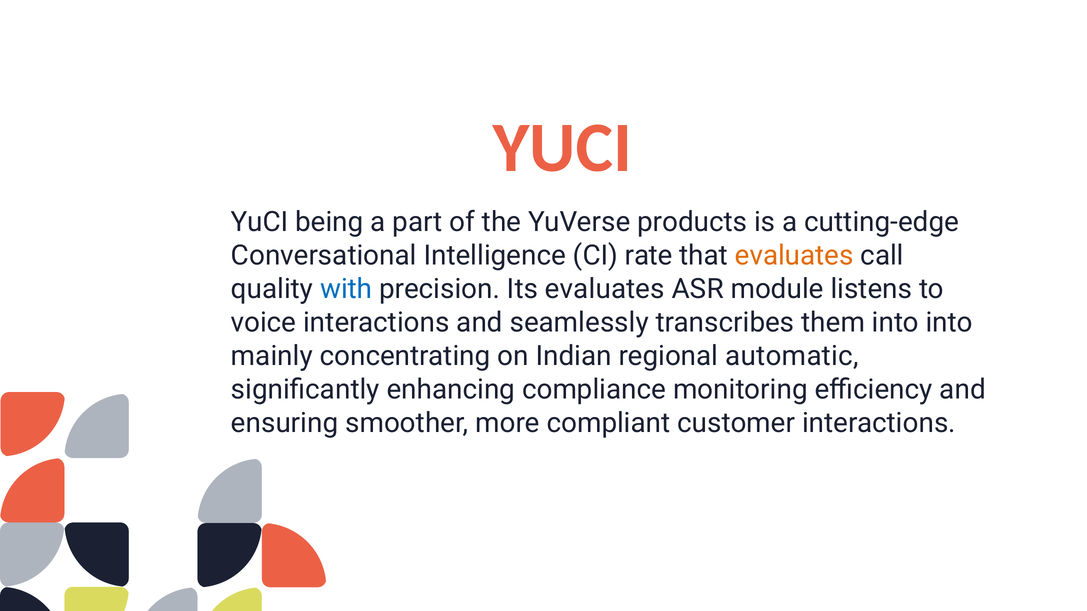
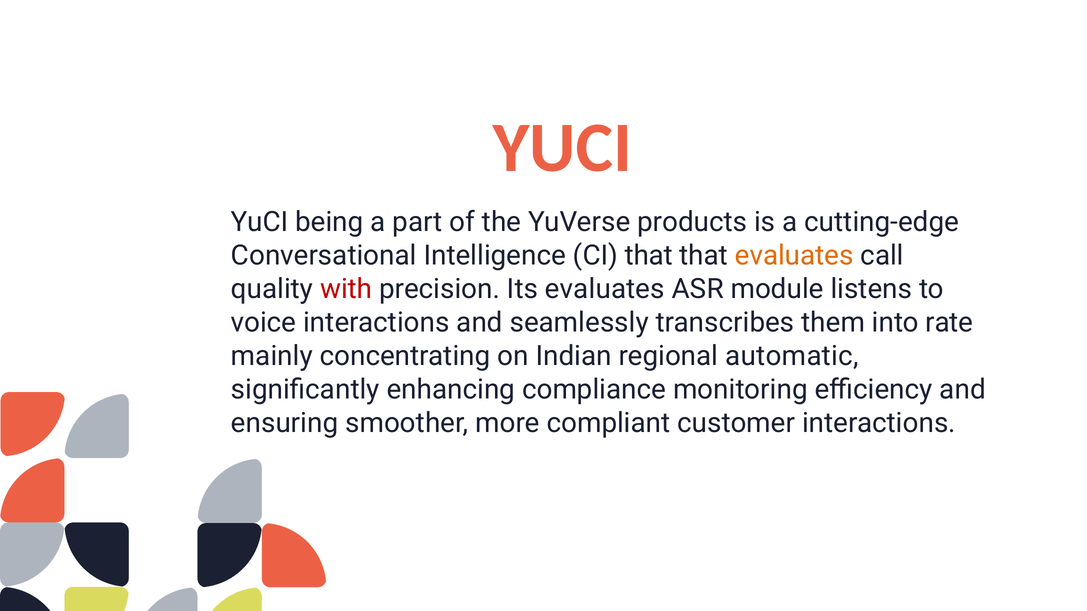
CI rate: rate -> that
with colour: blue -> red
into into: into -> rate
